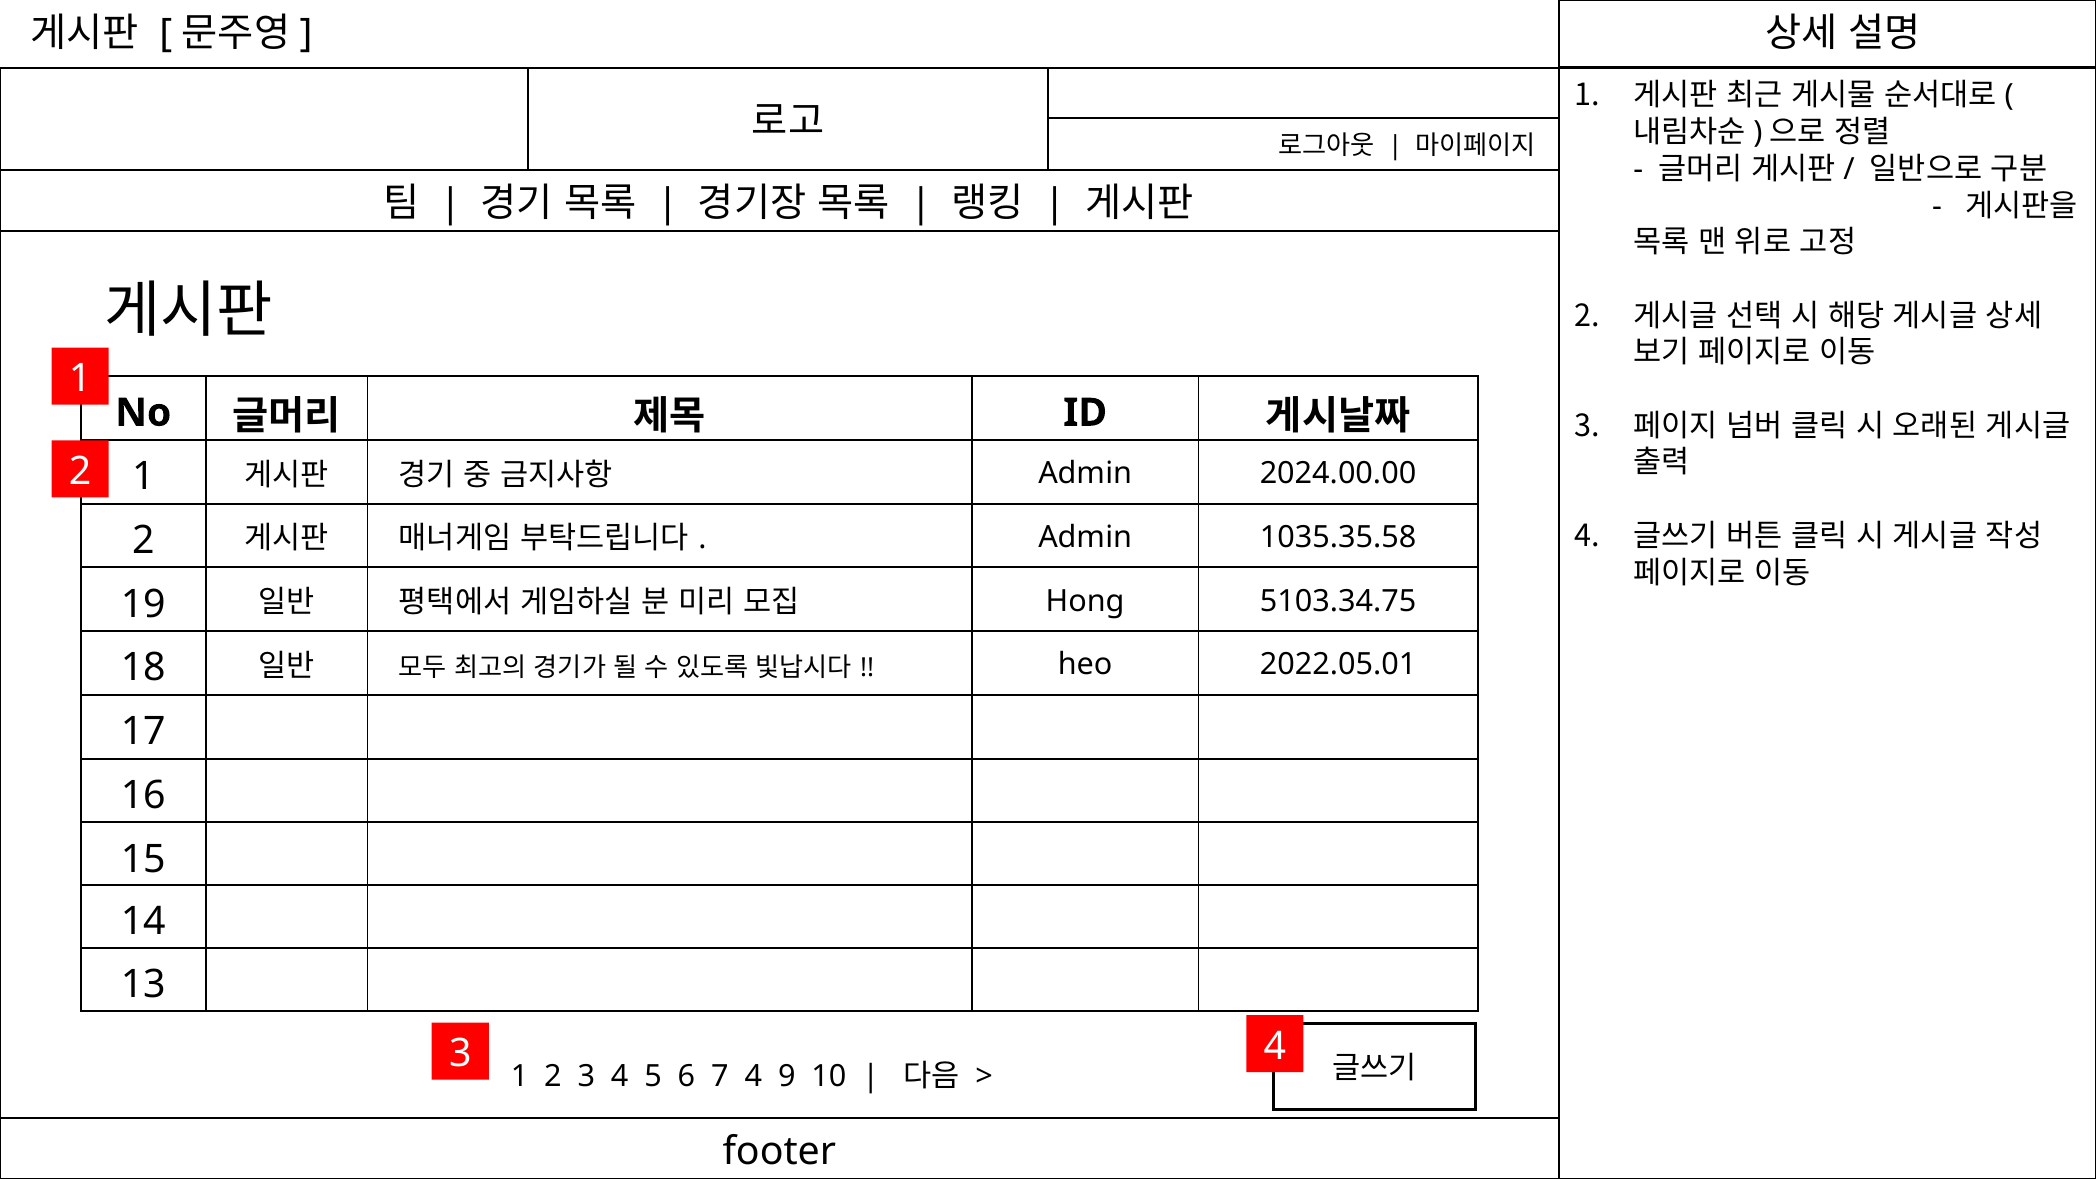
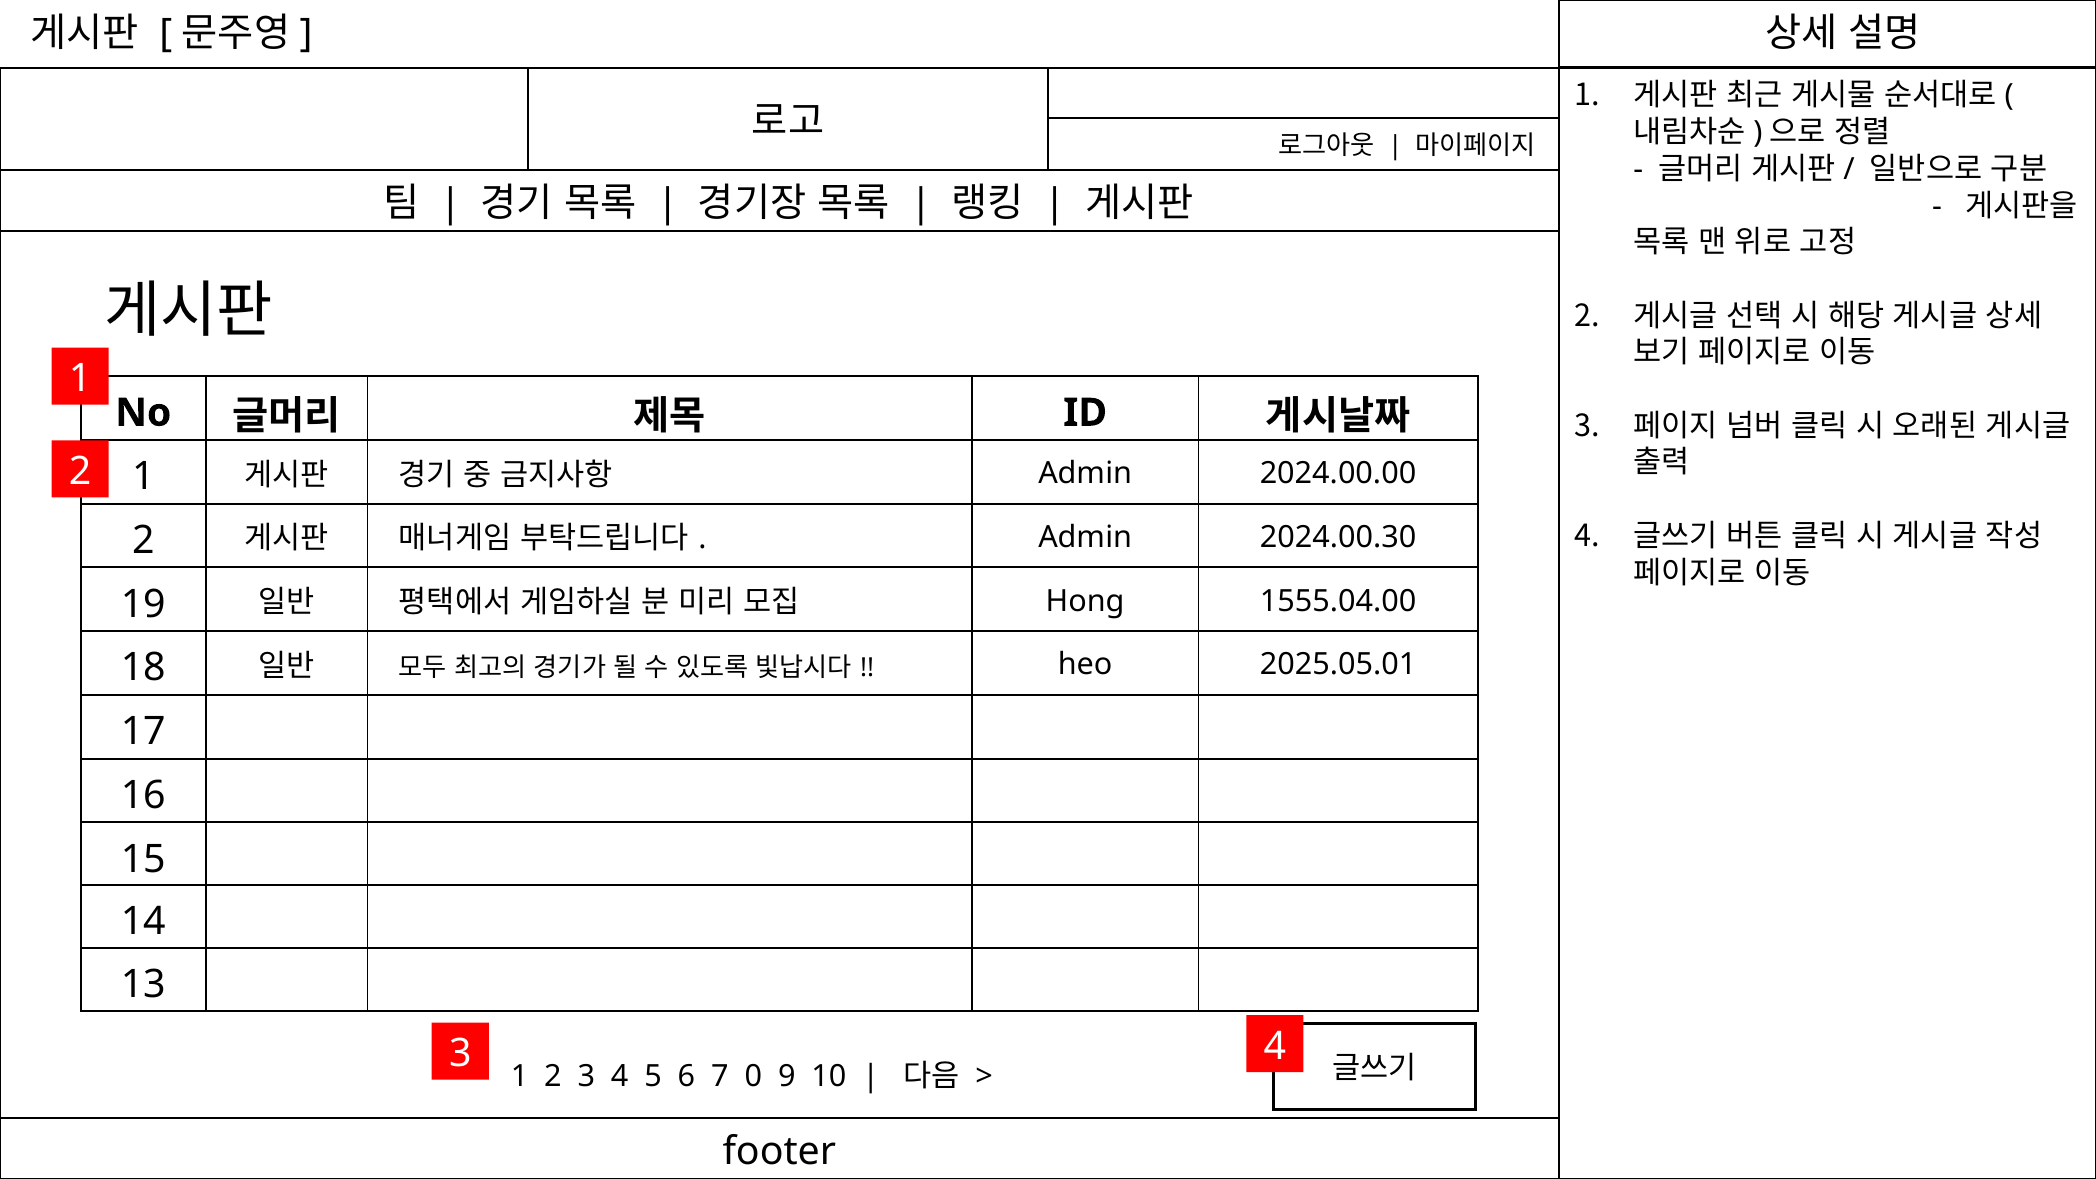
1035.35.58: 1035.35.58 -> 2024.00.30
5103.34.75: 5103.34.75 -> 1555.04.00
2022.05.01: 2022.05.01 -> 2025.05.01
7 4: 4 -> 0
